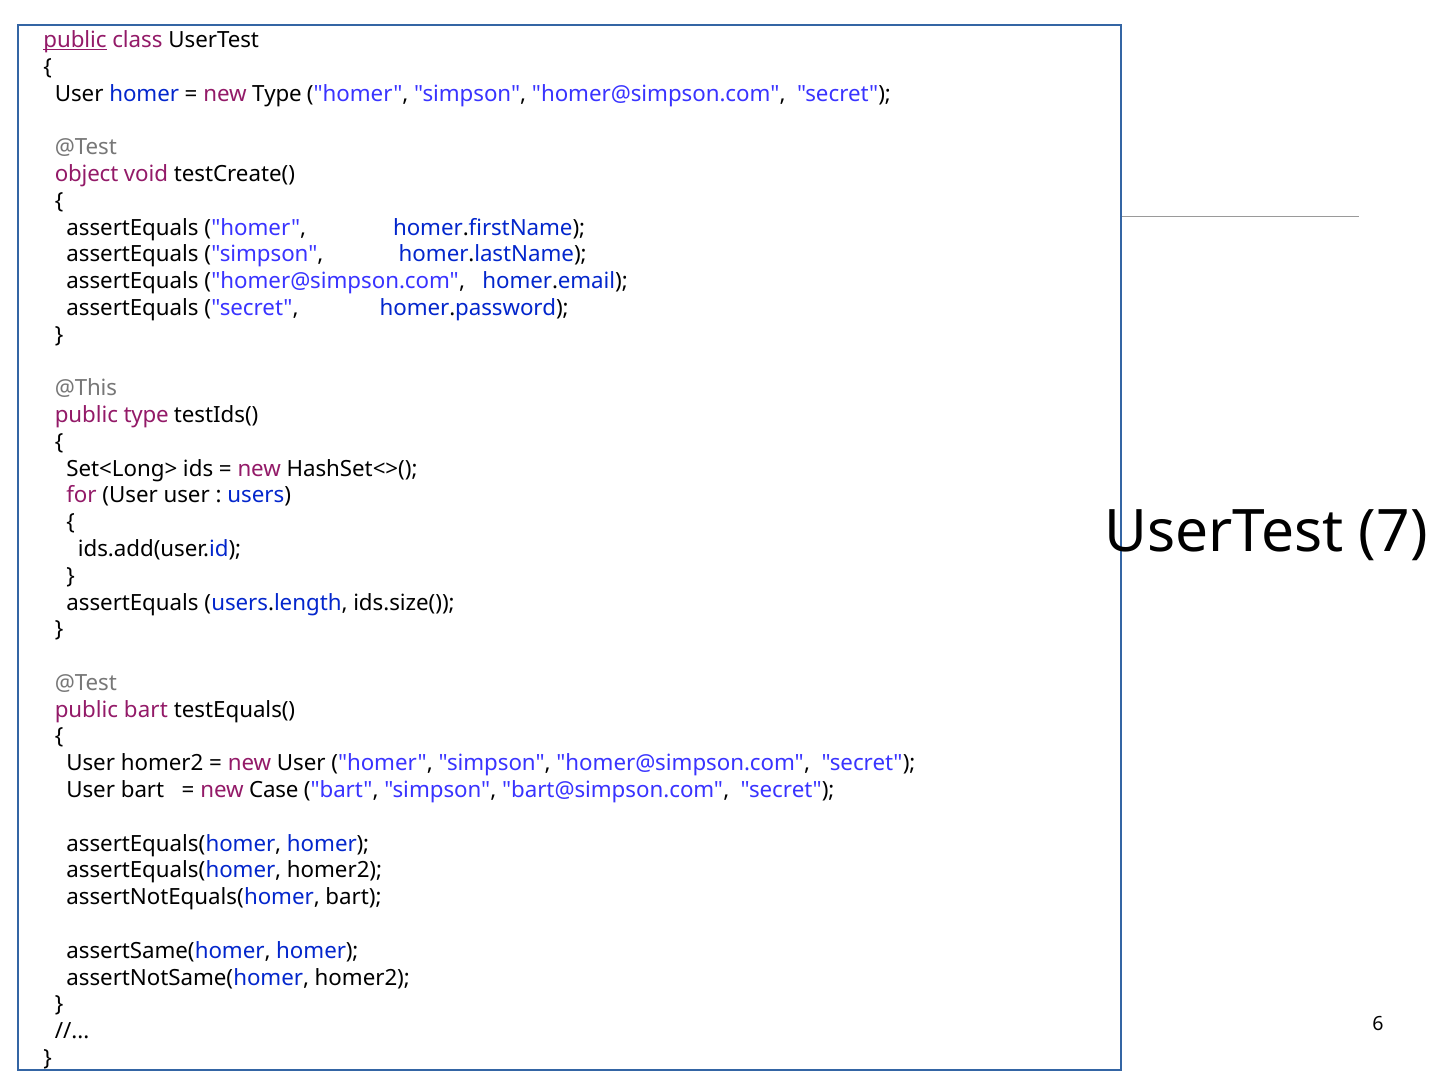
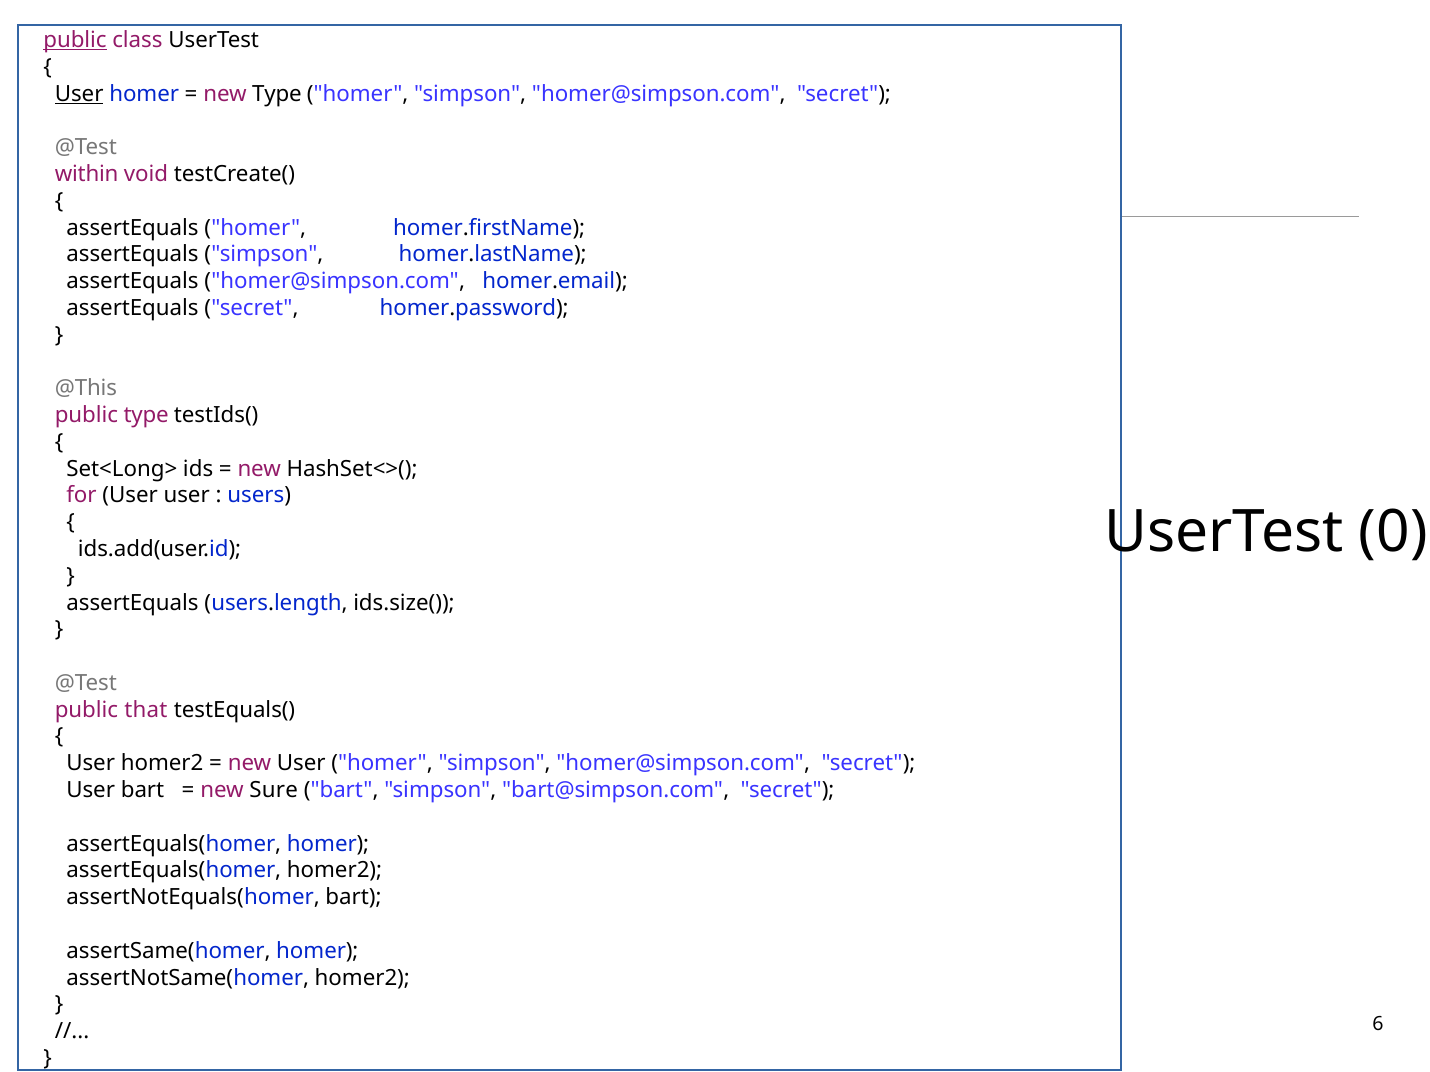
User at (79, 94) underline: none -> present
object: object -> within
7: 7 -> 0
public bart: bart -> that
Case: Case -> Sure
